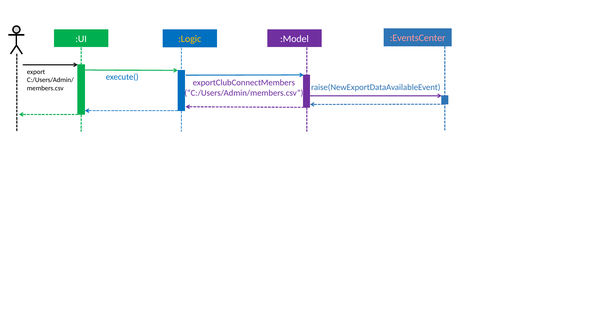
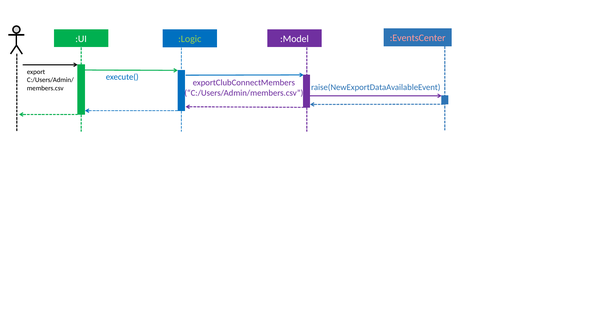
:Logic colour: yellow -> light green
